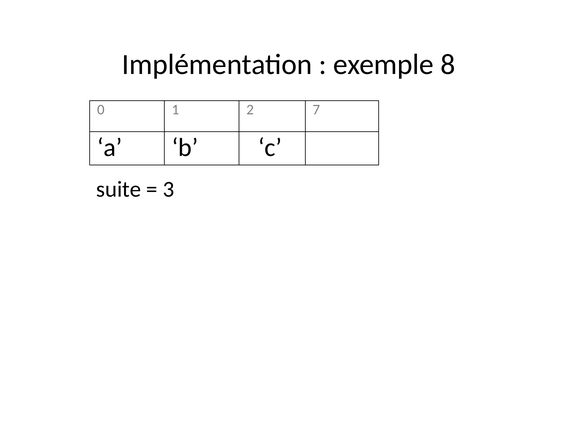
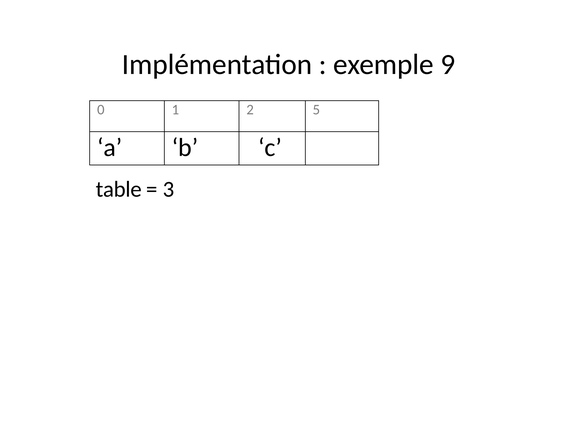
8: 8 -> 9
7: 7 -> 5
suite: suite -> table
